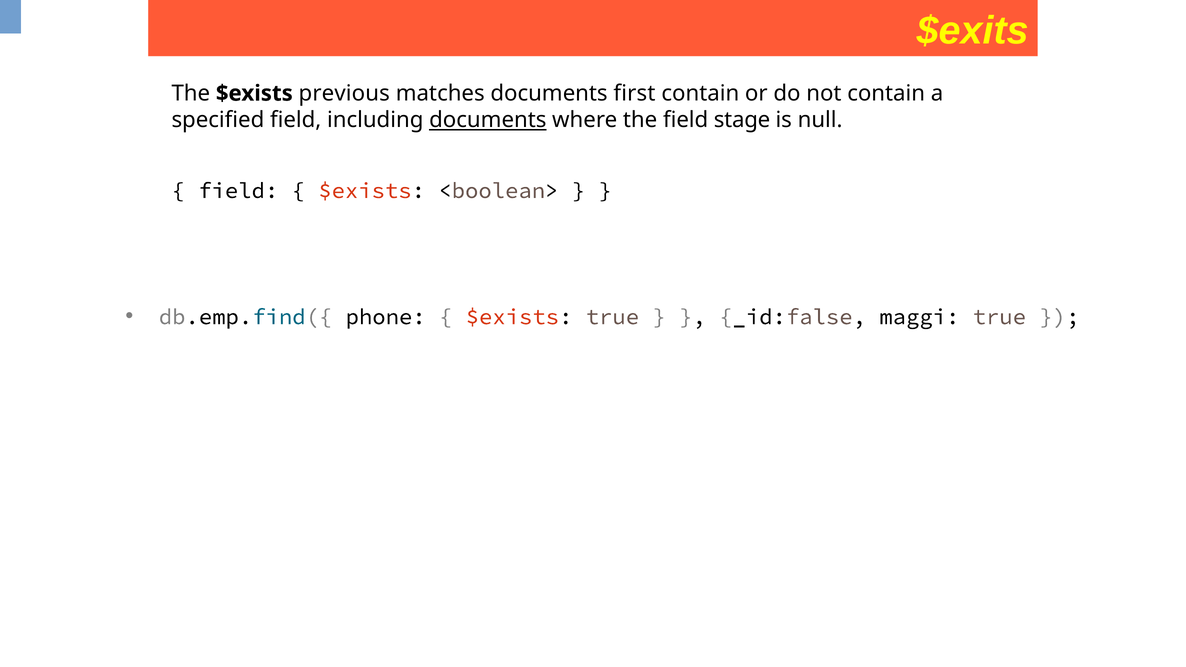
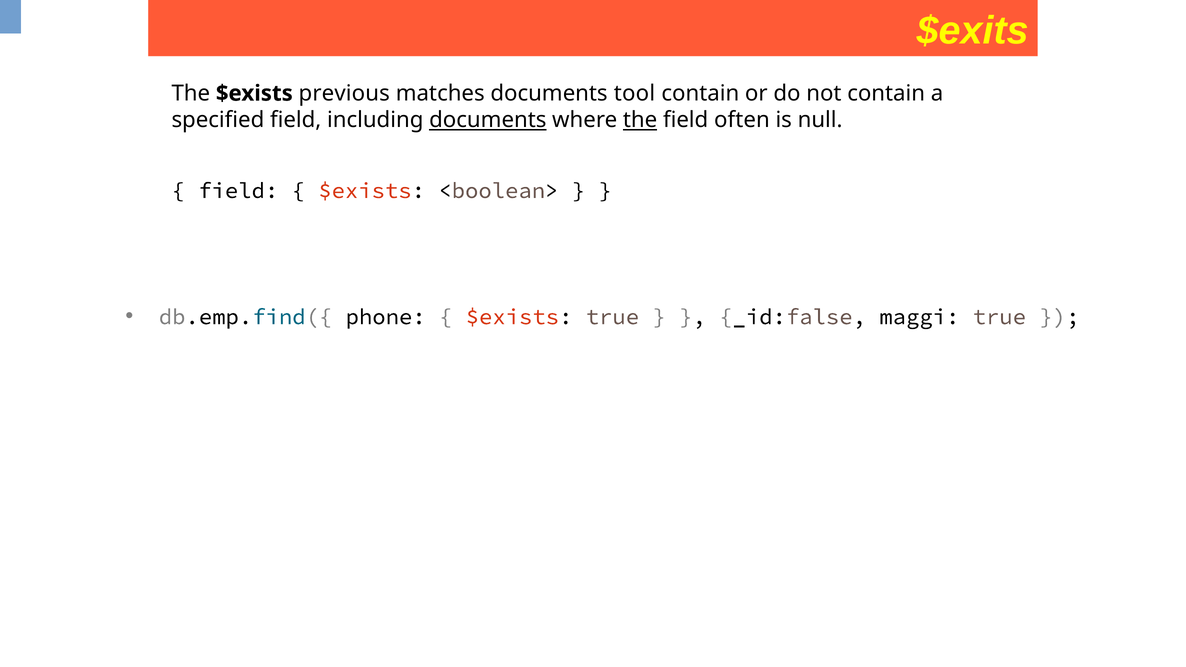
first: first -> tool
the at (640, 120) underline: none -> present
stage: stage -> often
